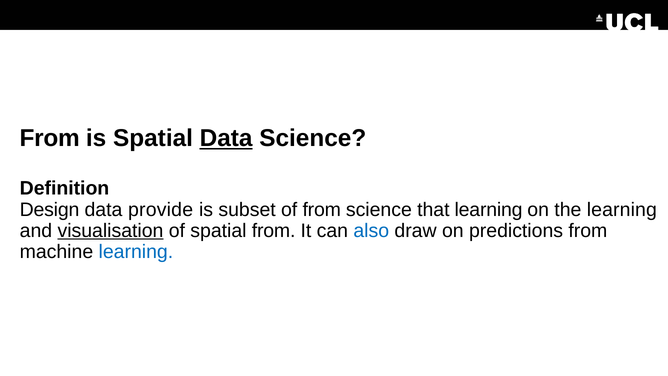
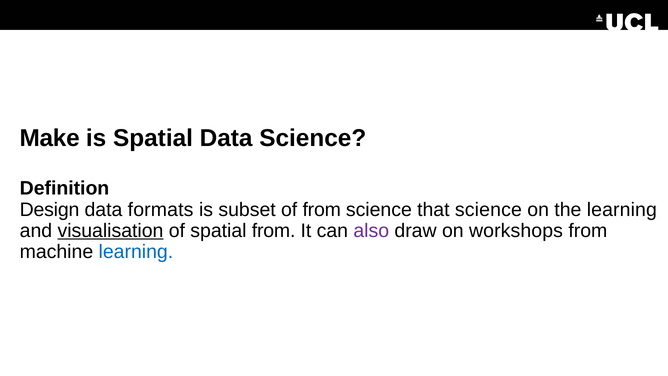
From at (50, 138): From -> Make
Data at (226, 138) underline: present -> none
provide: provide -> formats
that learning: learning -> science
also colour: blue -> purple
predictions: predictions -> workshops
